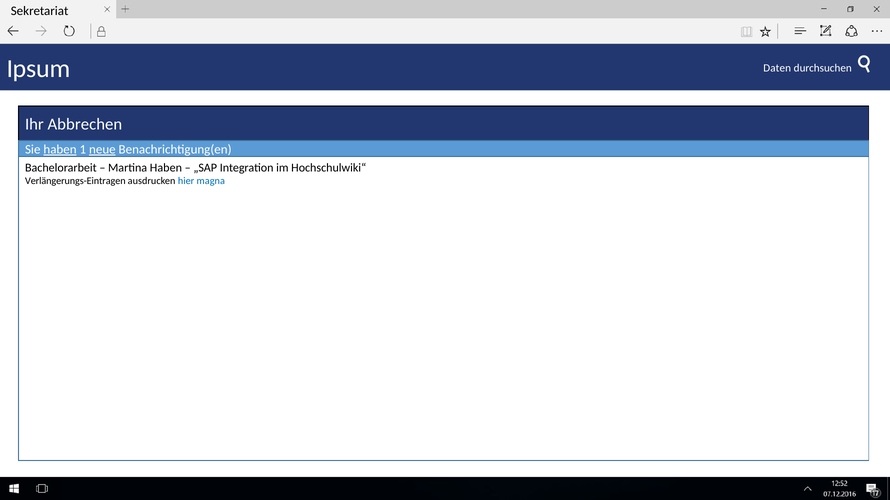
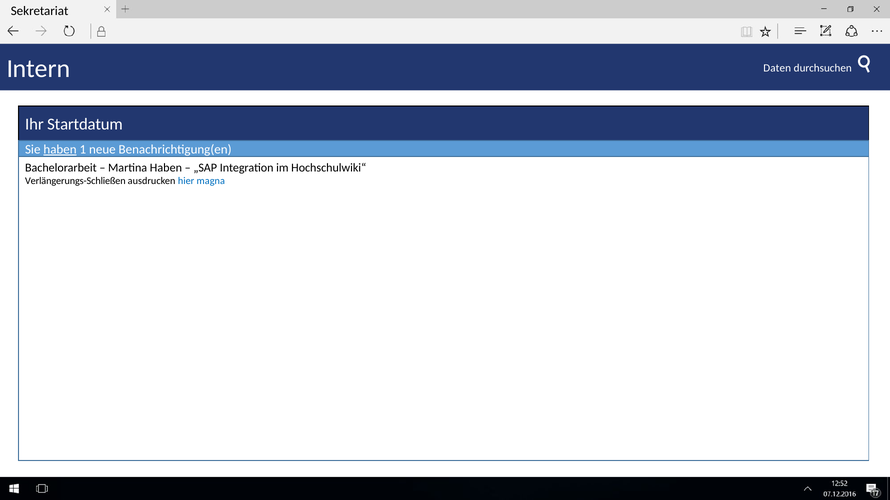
Ipsum: Ipsum -> Intern
Abbrechen: Abbrechen -> Startdatum
neue underline: present -> none
Verlängerungs-Eintragen: Verlängerungs-Eintragen -> Verlängerungs-Schließen
